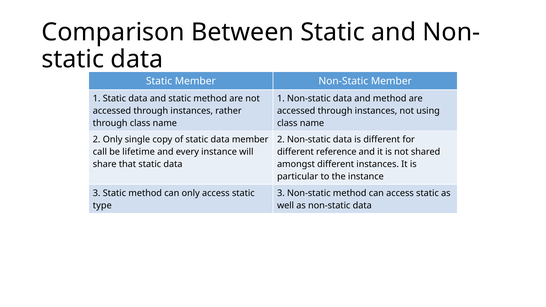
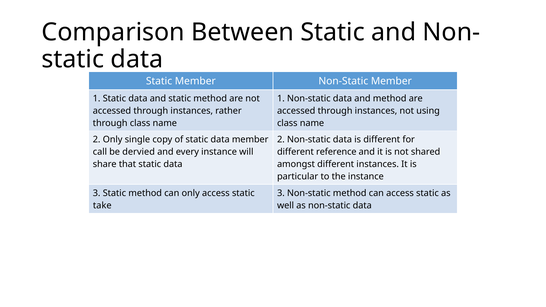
lifetime: lifetime -> dervied
type: type -> take
